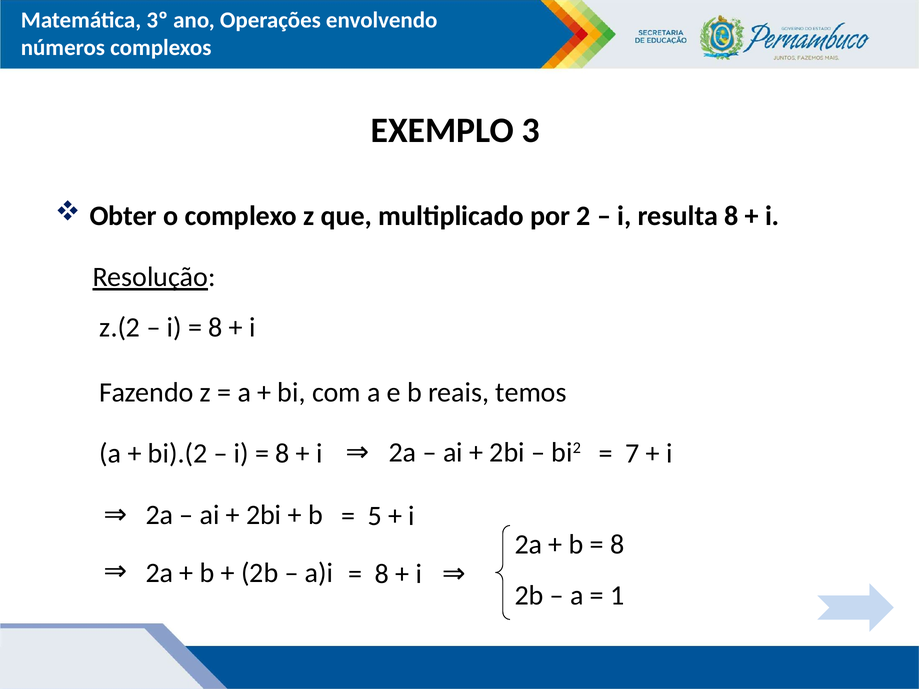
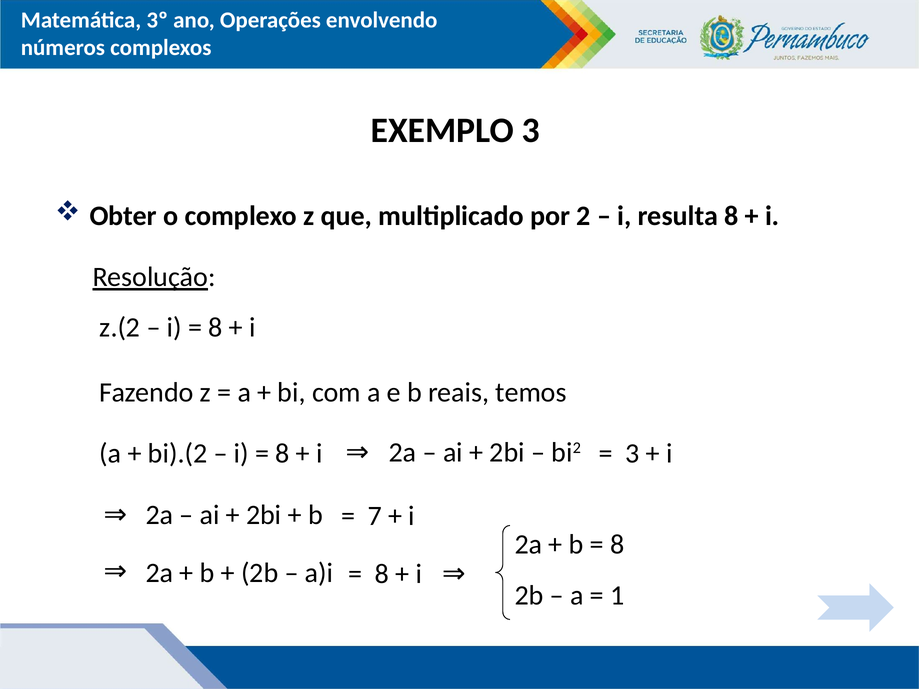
7 at (632, 454): 7 -> 3
5: 5 -> 7
